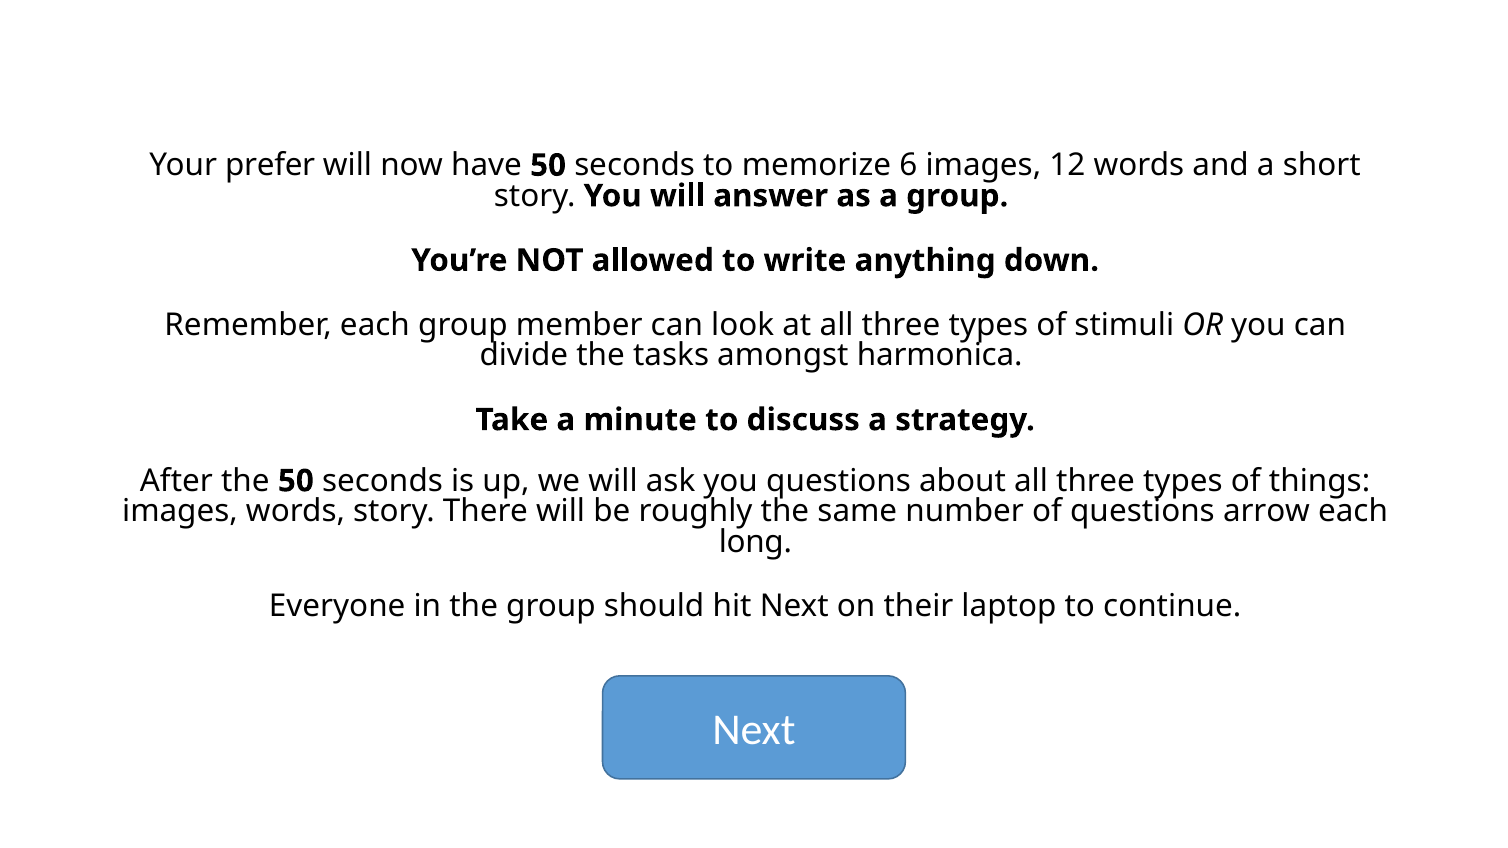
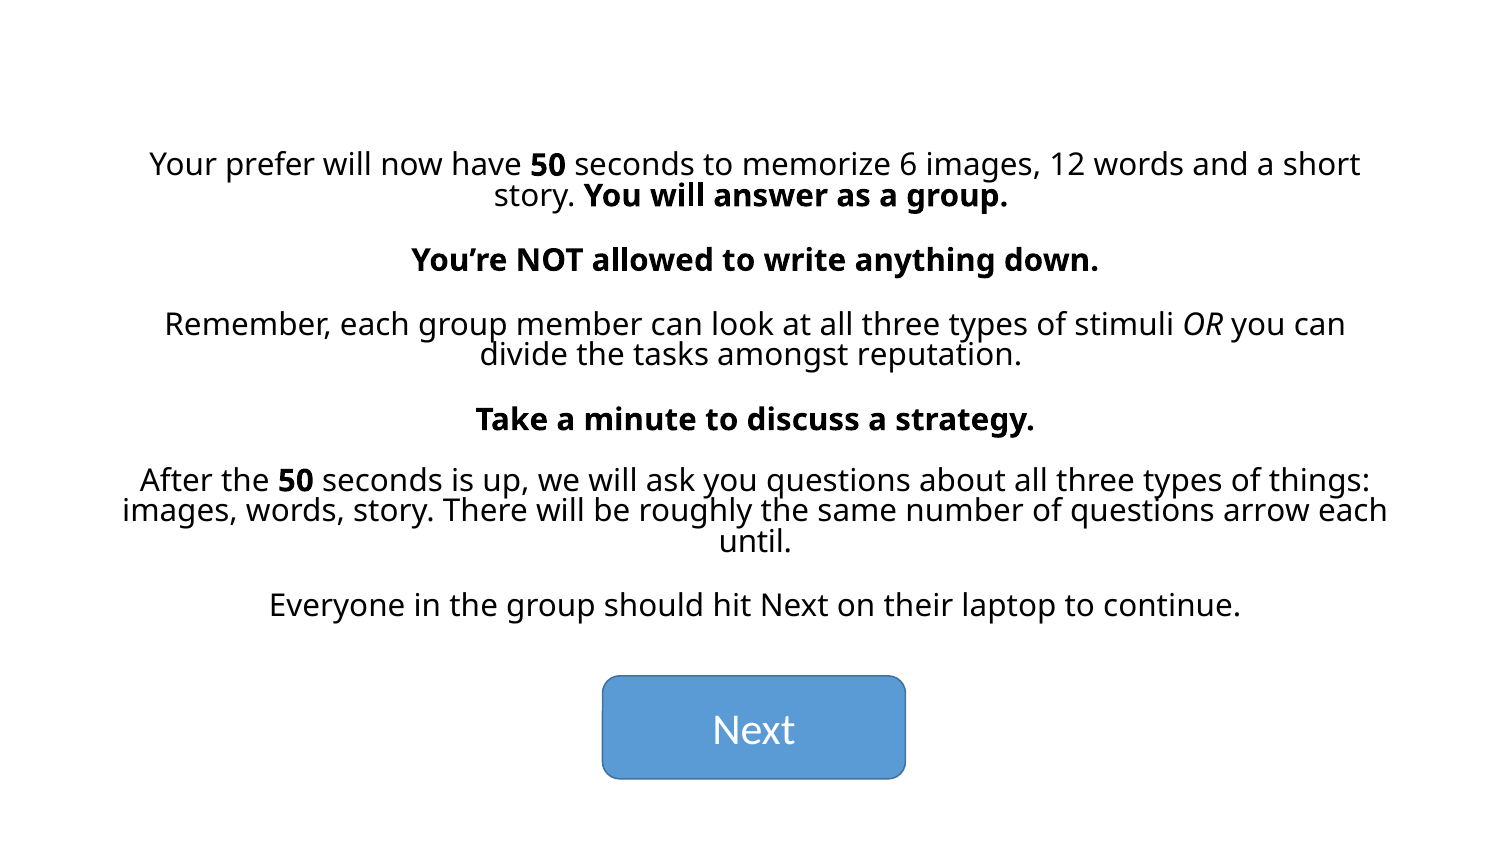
harmonica: harmonica -> reputation
long: long -> until
